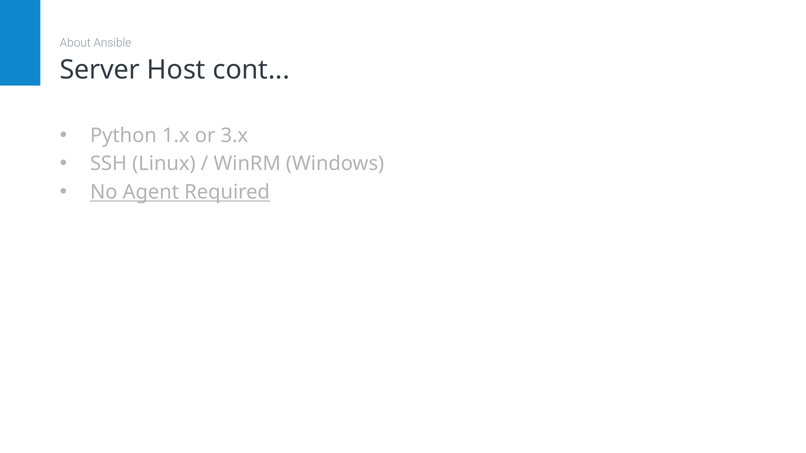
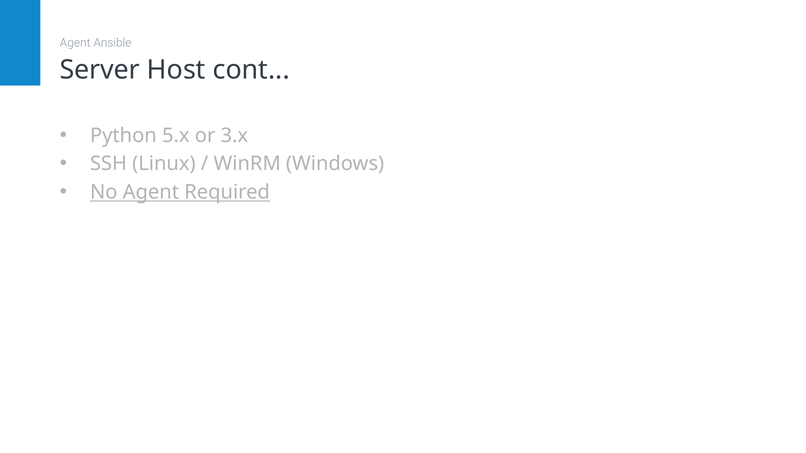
About at (75, 43): About -> Agent
1.x: 1.x -> 5.x
